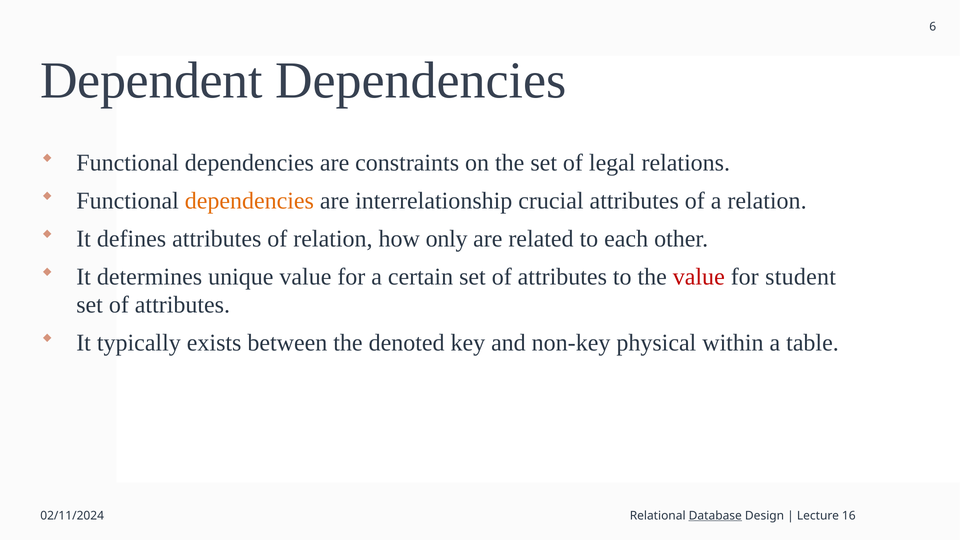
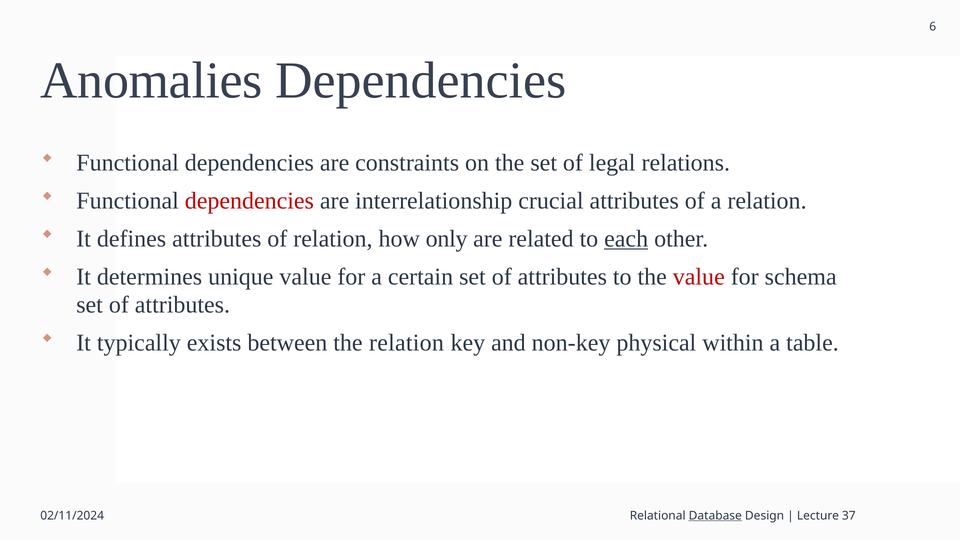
Dependent: Dependent -> Anomalies
dependencies at (249, 201) colour: orange -> red
each underline: none -> present
student: student -> schema
the denoted: denoted -> relation
16: 16 -> 37
